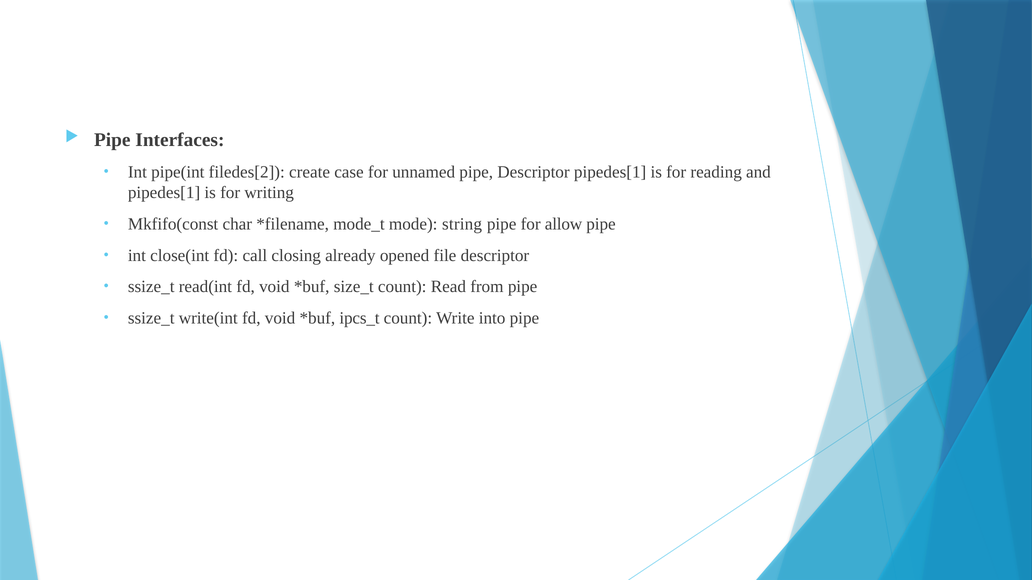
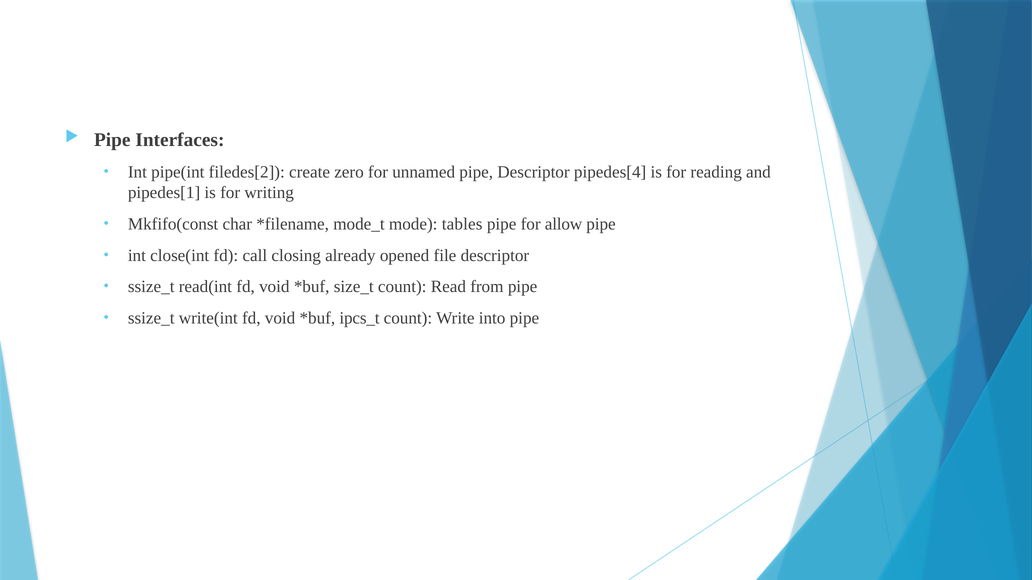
case: case -> zero
Descriptor pipedes[1: pipedes[1 -> pipedes[4
string: string -> tables
